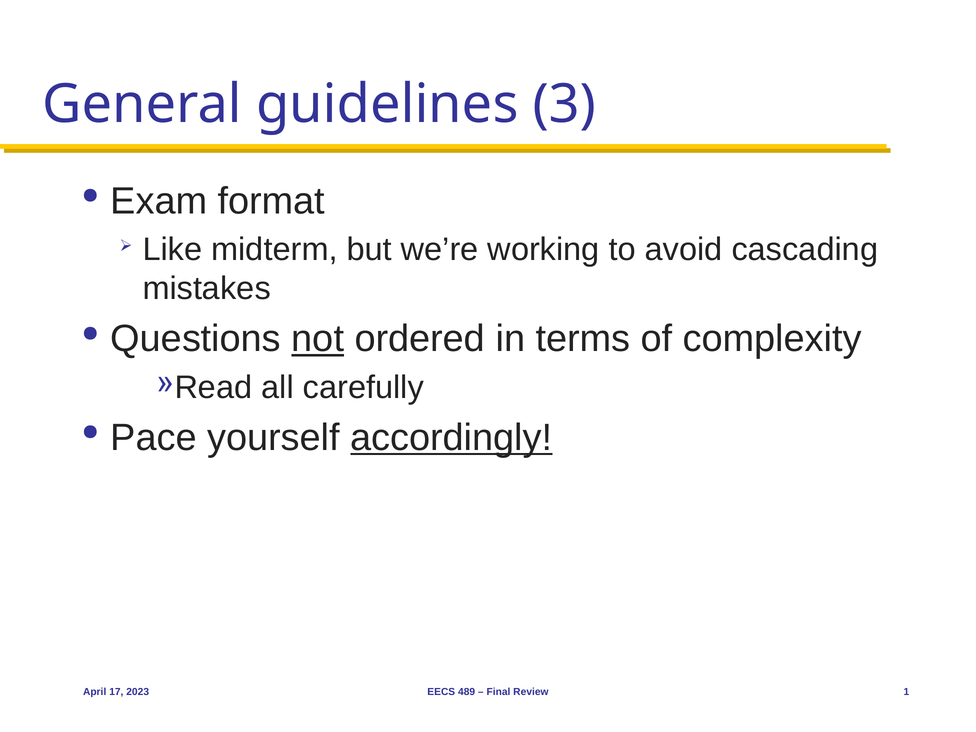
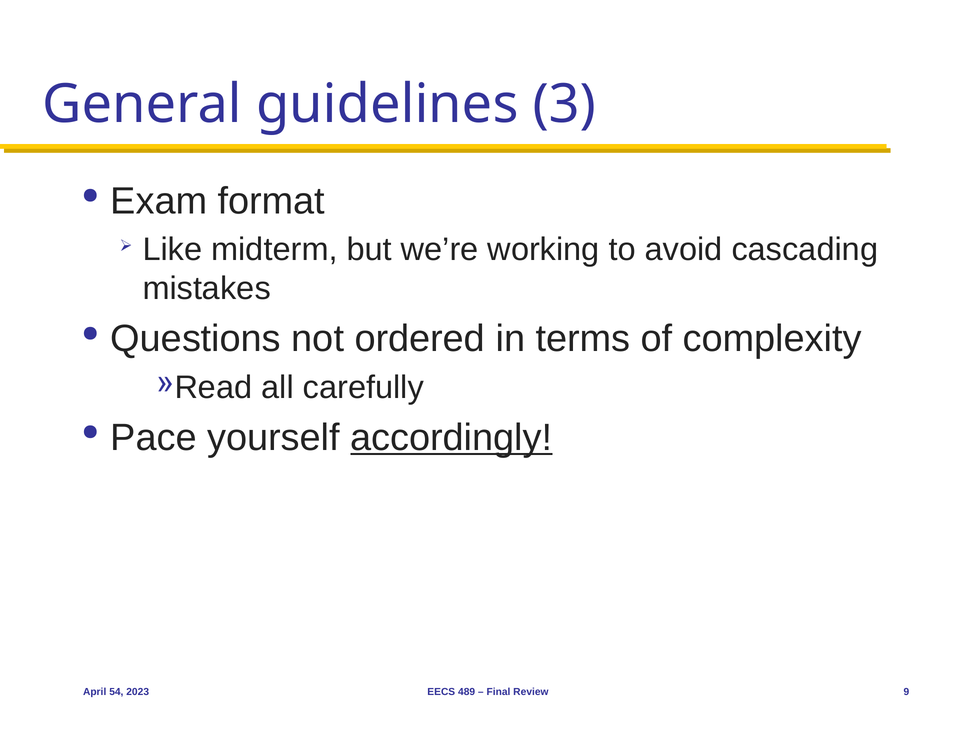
not underline: present -> none
17: 17 -> 54
1: 1 -> 9
